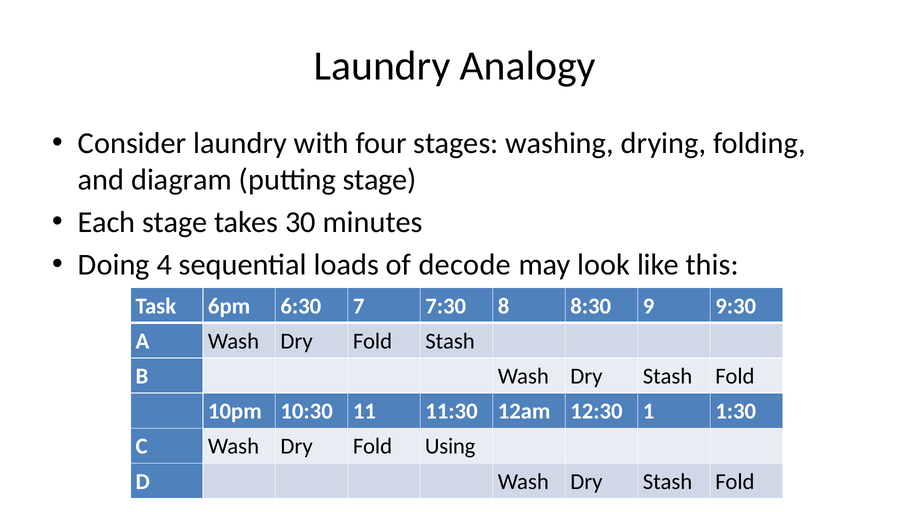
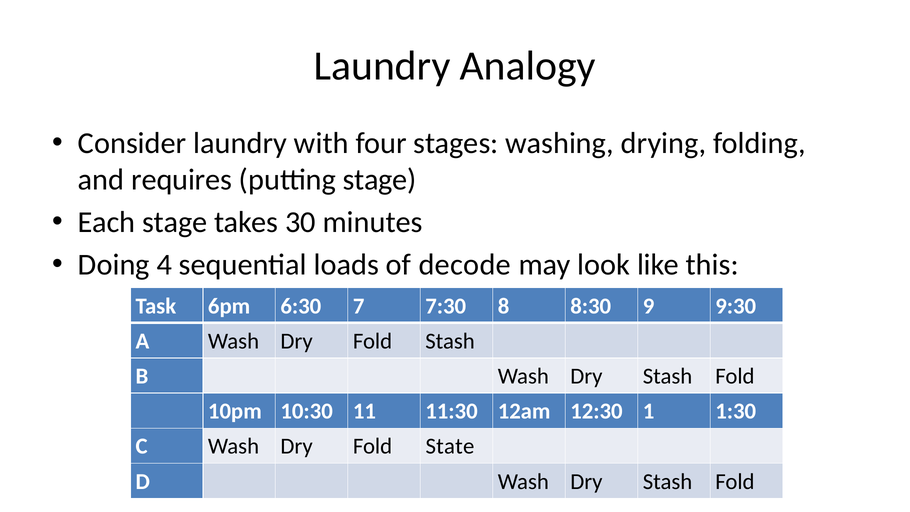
diagram: diagram -> requires
Using: Using -> State
